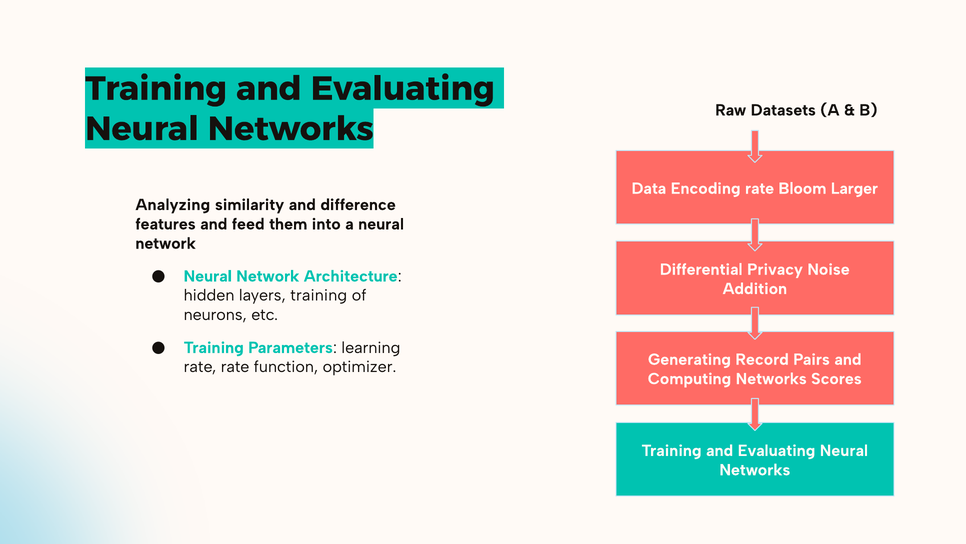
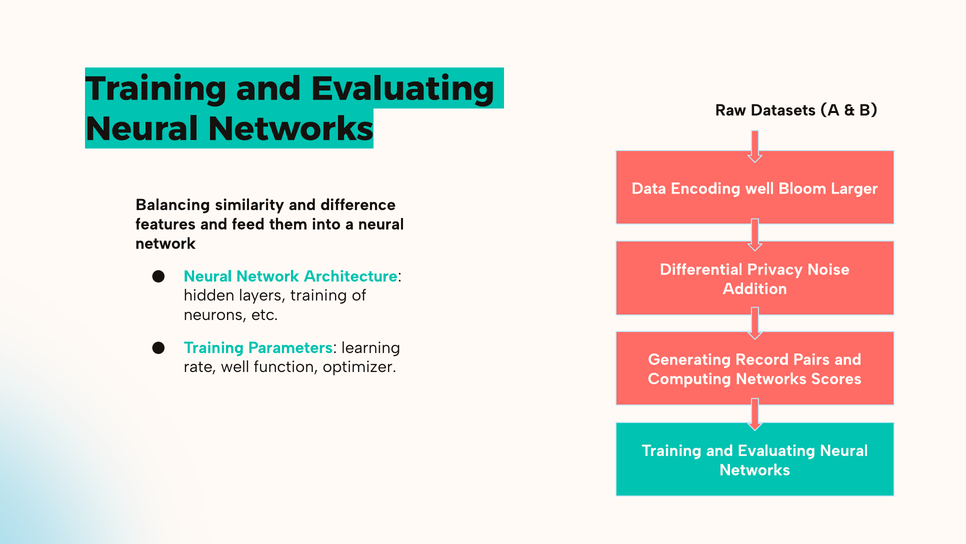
Encoding rate: rate -> well
Analyzing: Analyzing -> Balancing
rate rate: rate -> well
